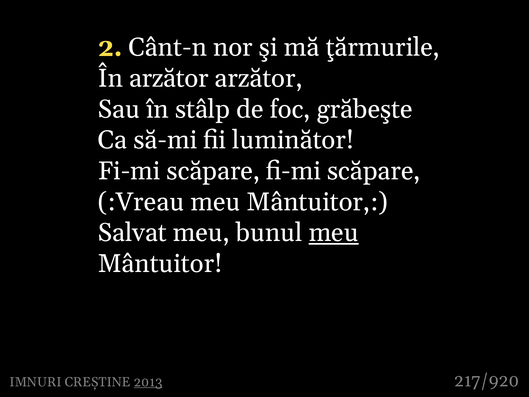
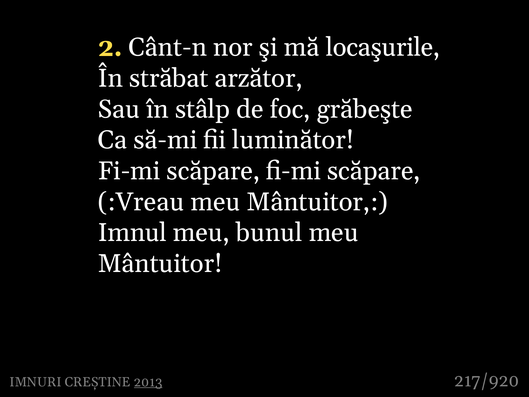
ţărmurile: ţărmurile -> locaşurile
În arzător: arzător -> străbat
Salvat: Salvat -> Imnul
meu at (334, 233) underline: present -> none
